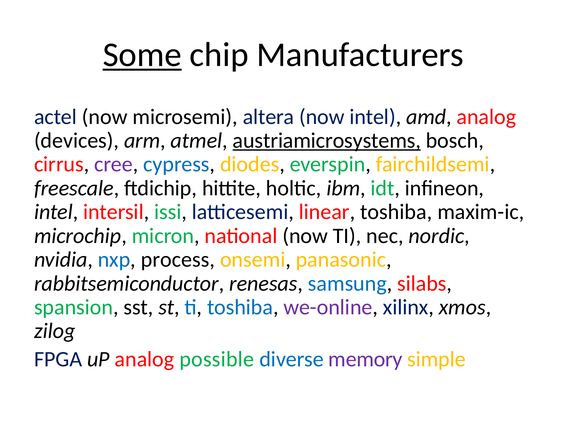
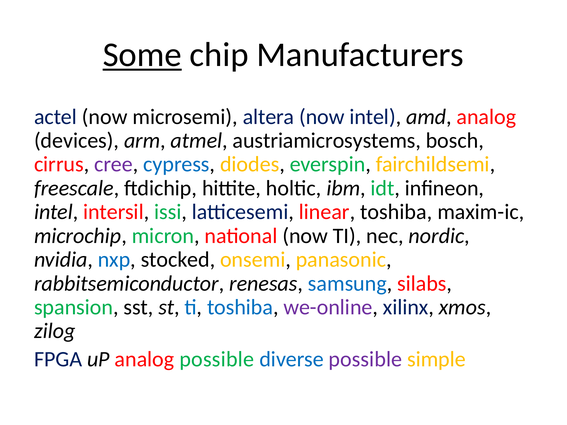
austriamicrosystems underline: present -> none
process: process -> stocked
diverse memory: memory -> possible
